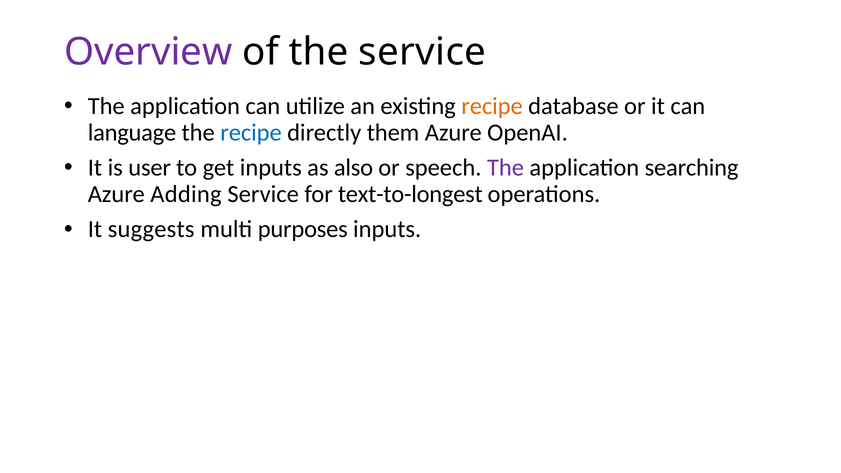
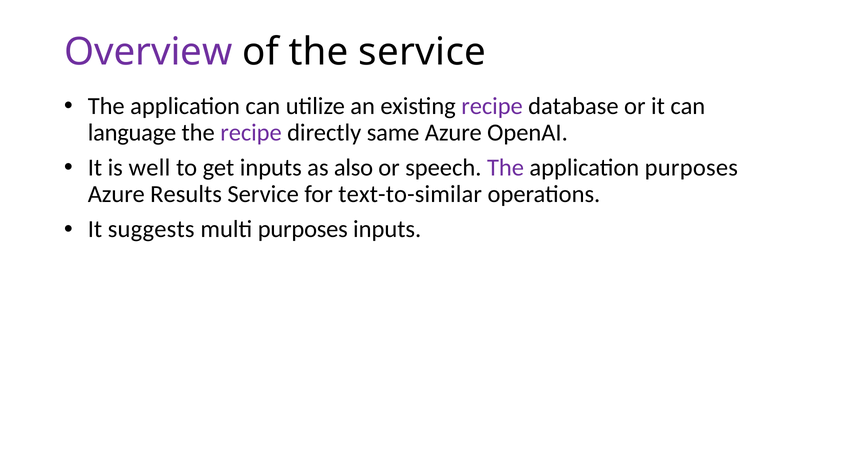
recipe at (492, 106) colour: orange -> purple
recipe at (251, 133) colour: blue -> purple
them: them -> same
user: user -> well
application searching: searching -> purposes
Adding: Adding -> Results
text-to-longest: text-to-longest -> text-to-similar
